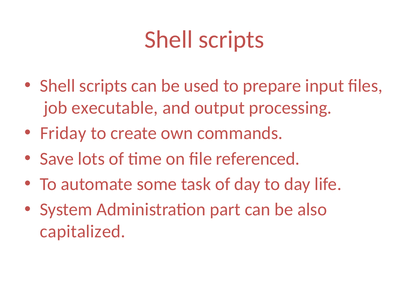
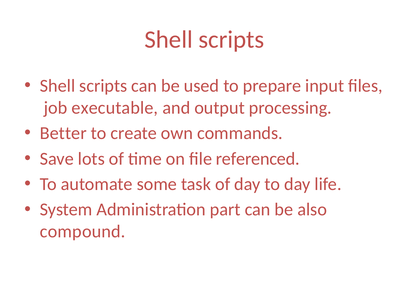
Friday: Friday -> Better
capitalized: capitalized -> compound
